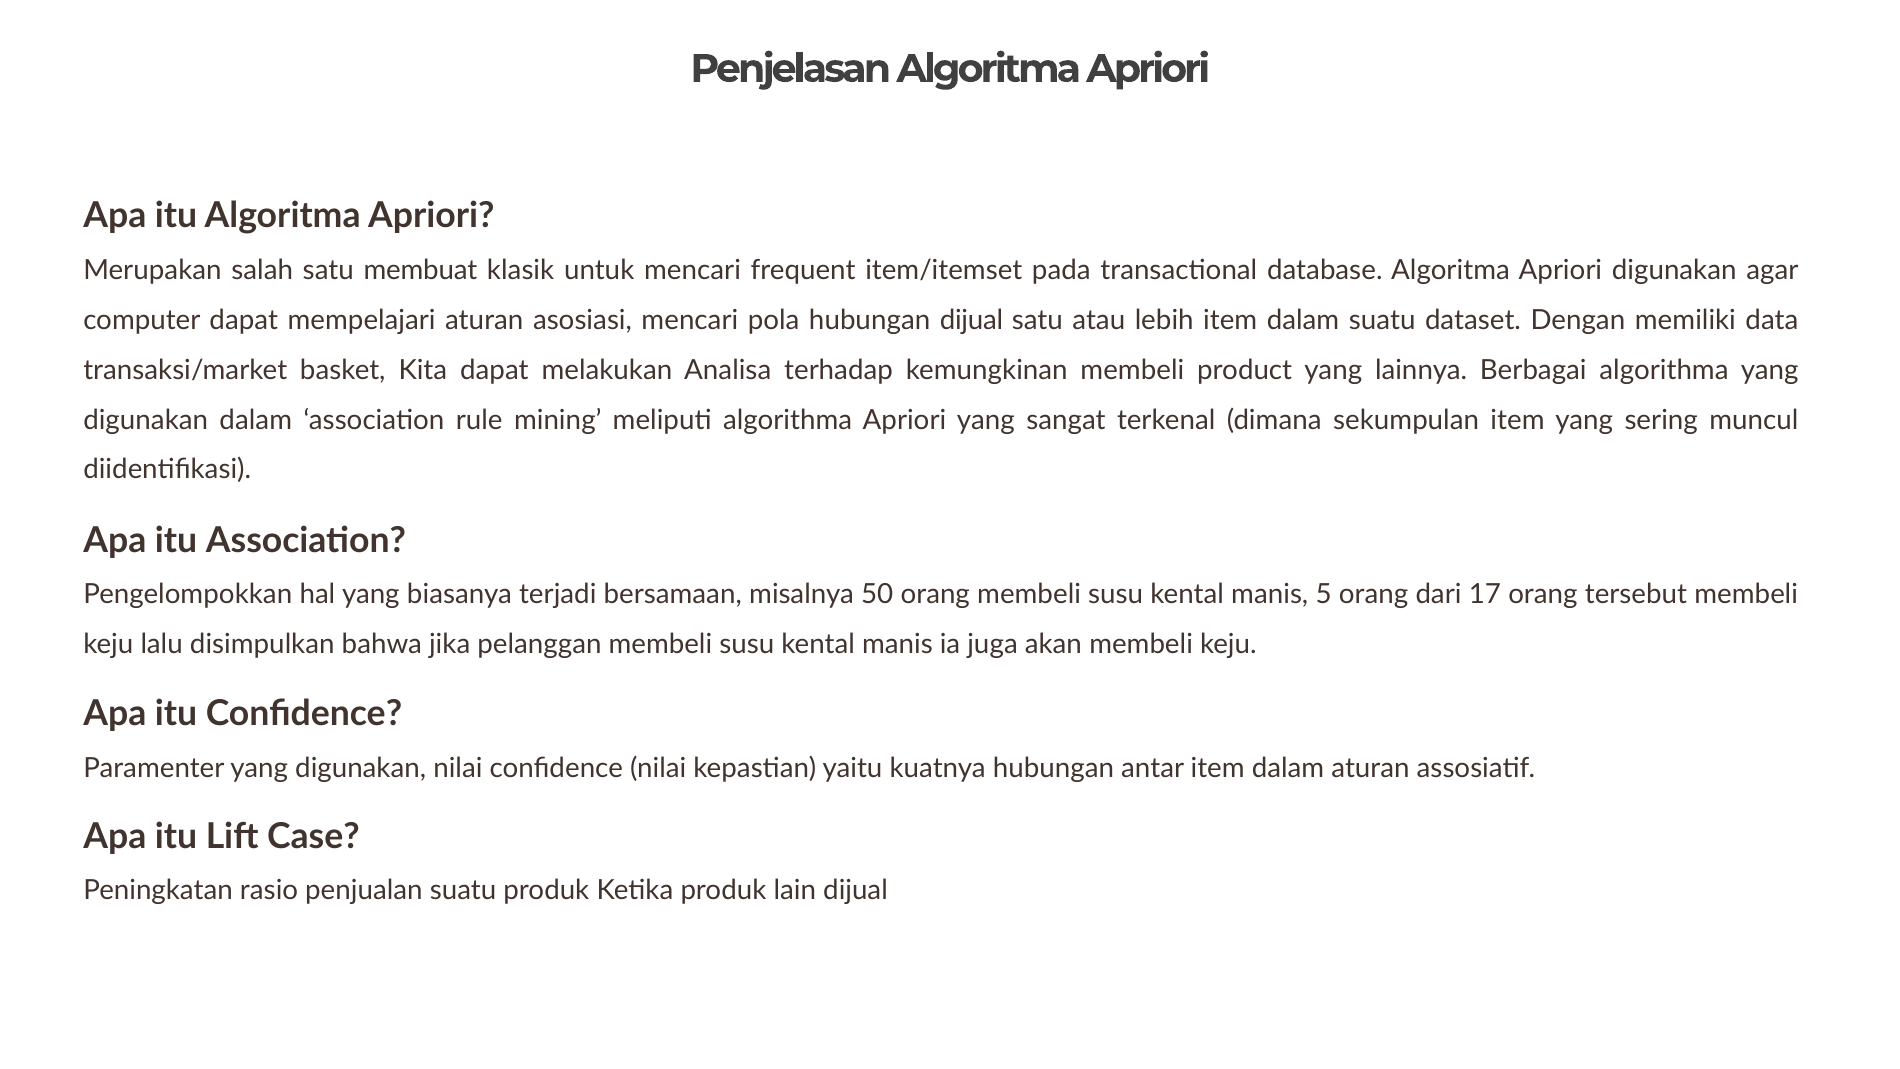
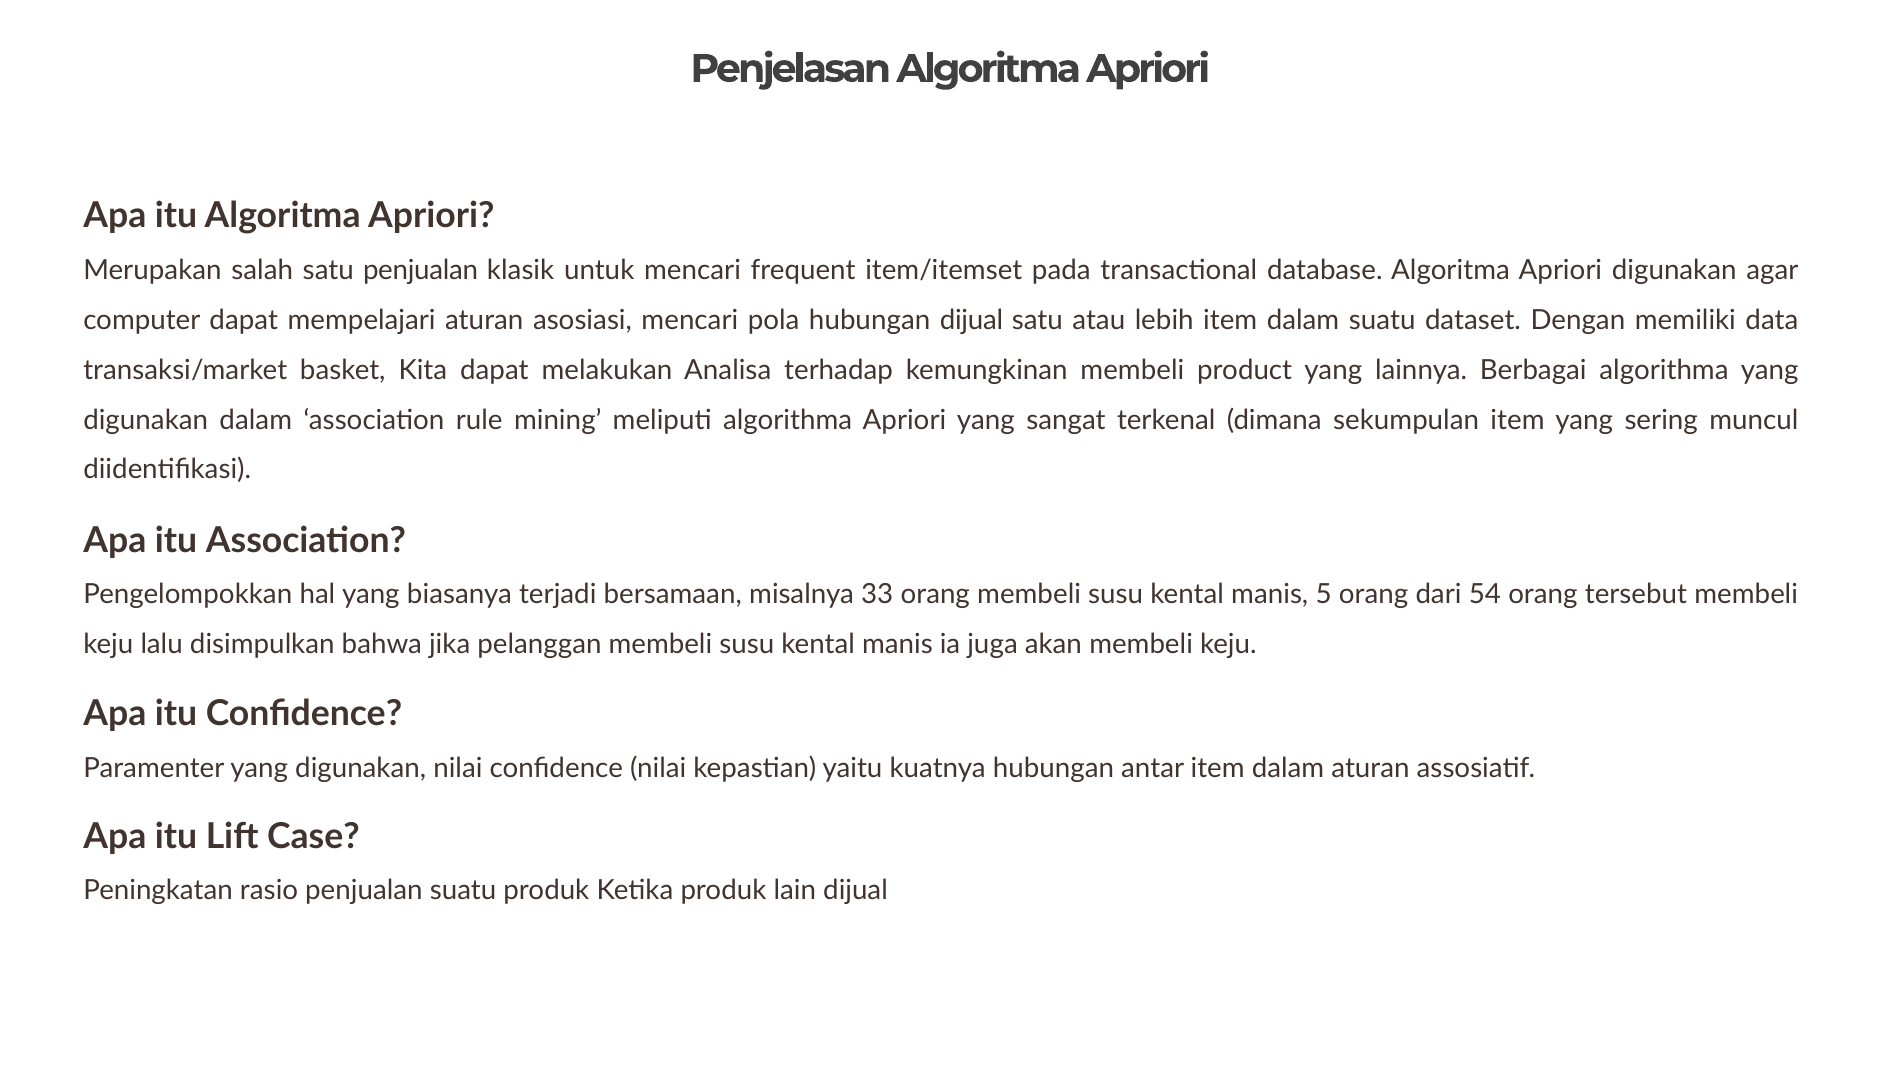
satu membuat: membuat -> penjualan
50: 50 -> 33
17: 17 -> 54
